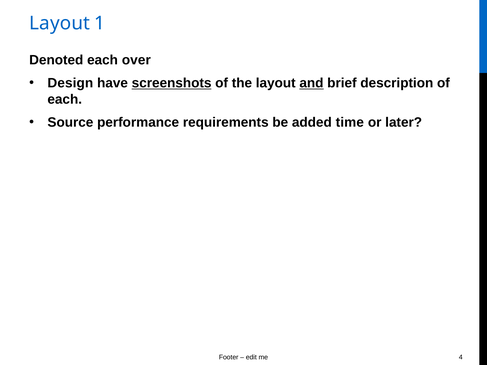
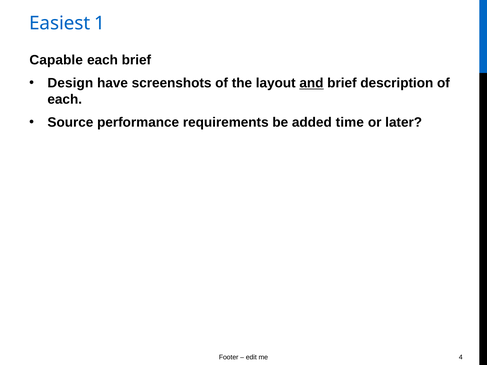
Layout at (60, 23): Layout -> Easiest
Denoted: Denoted -> Capable
each over: over -> brief
screenshots underline: present -> none
